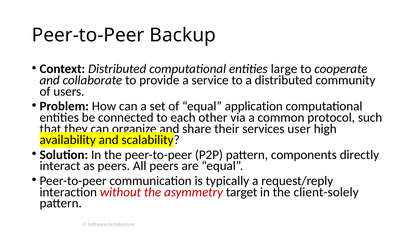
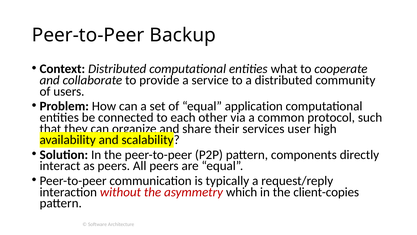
large: large -> what
target: target -> which
client-solely: client-solely -> client-copies
